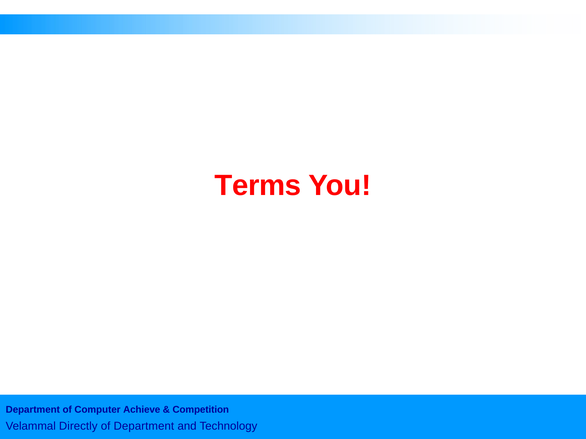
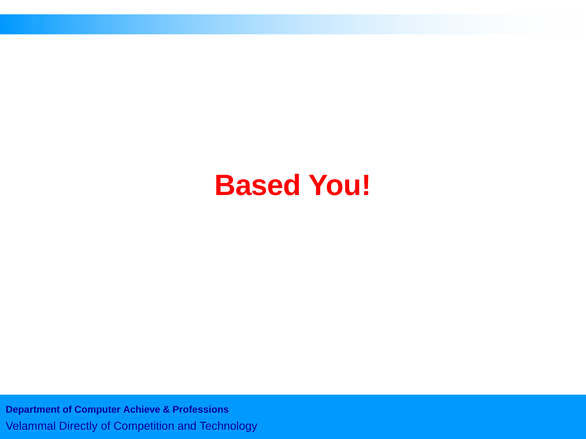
Terms: Terms -> Based
Competition: Competition -> Professions
of Department: Department -> Competition
